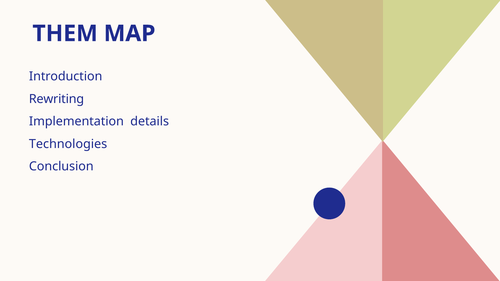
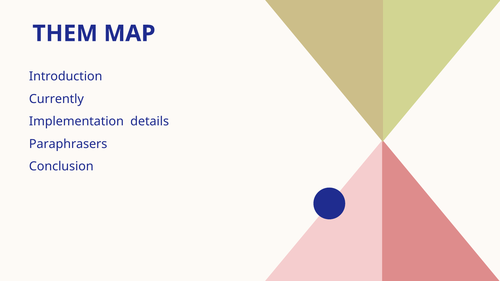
Rewriting: Rewriting -> Currently
Technologies: Technologies -> Paraphrasers
